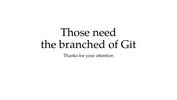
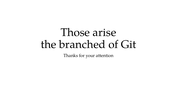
need: need -> arise
